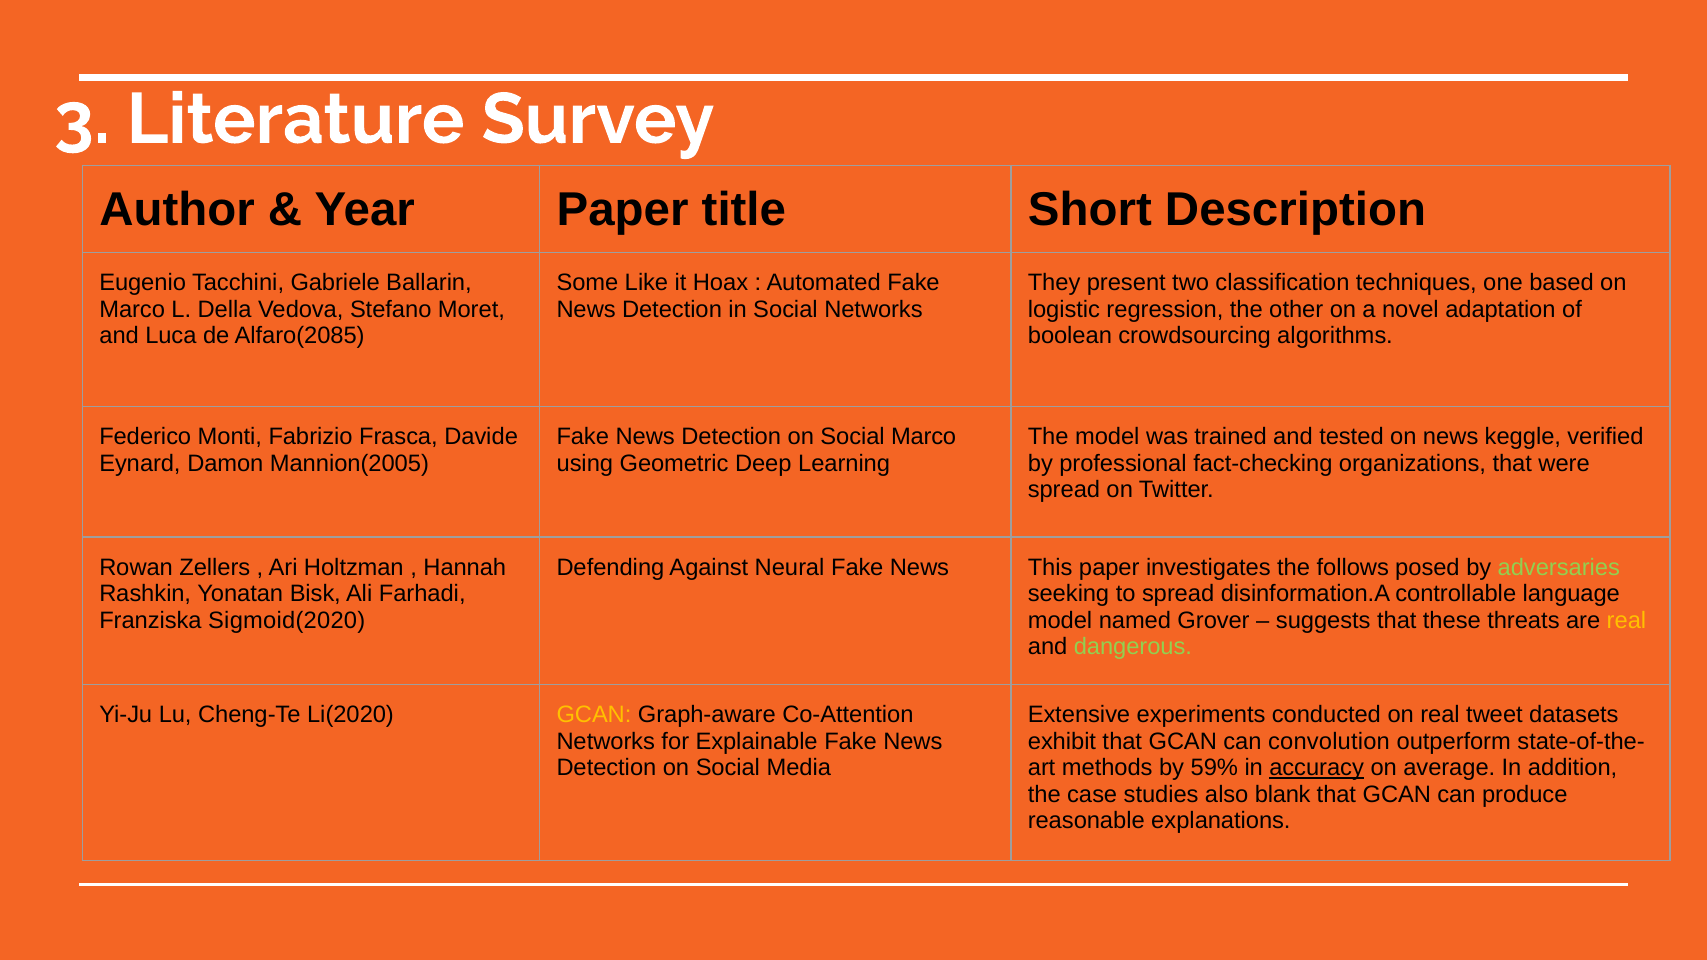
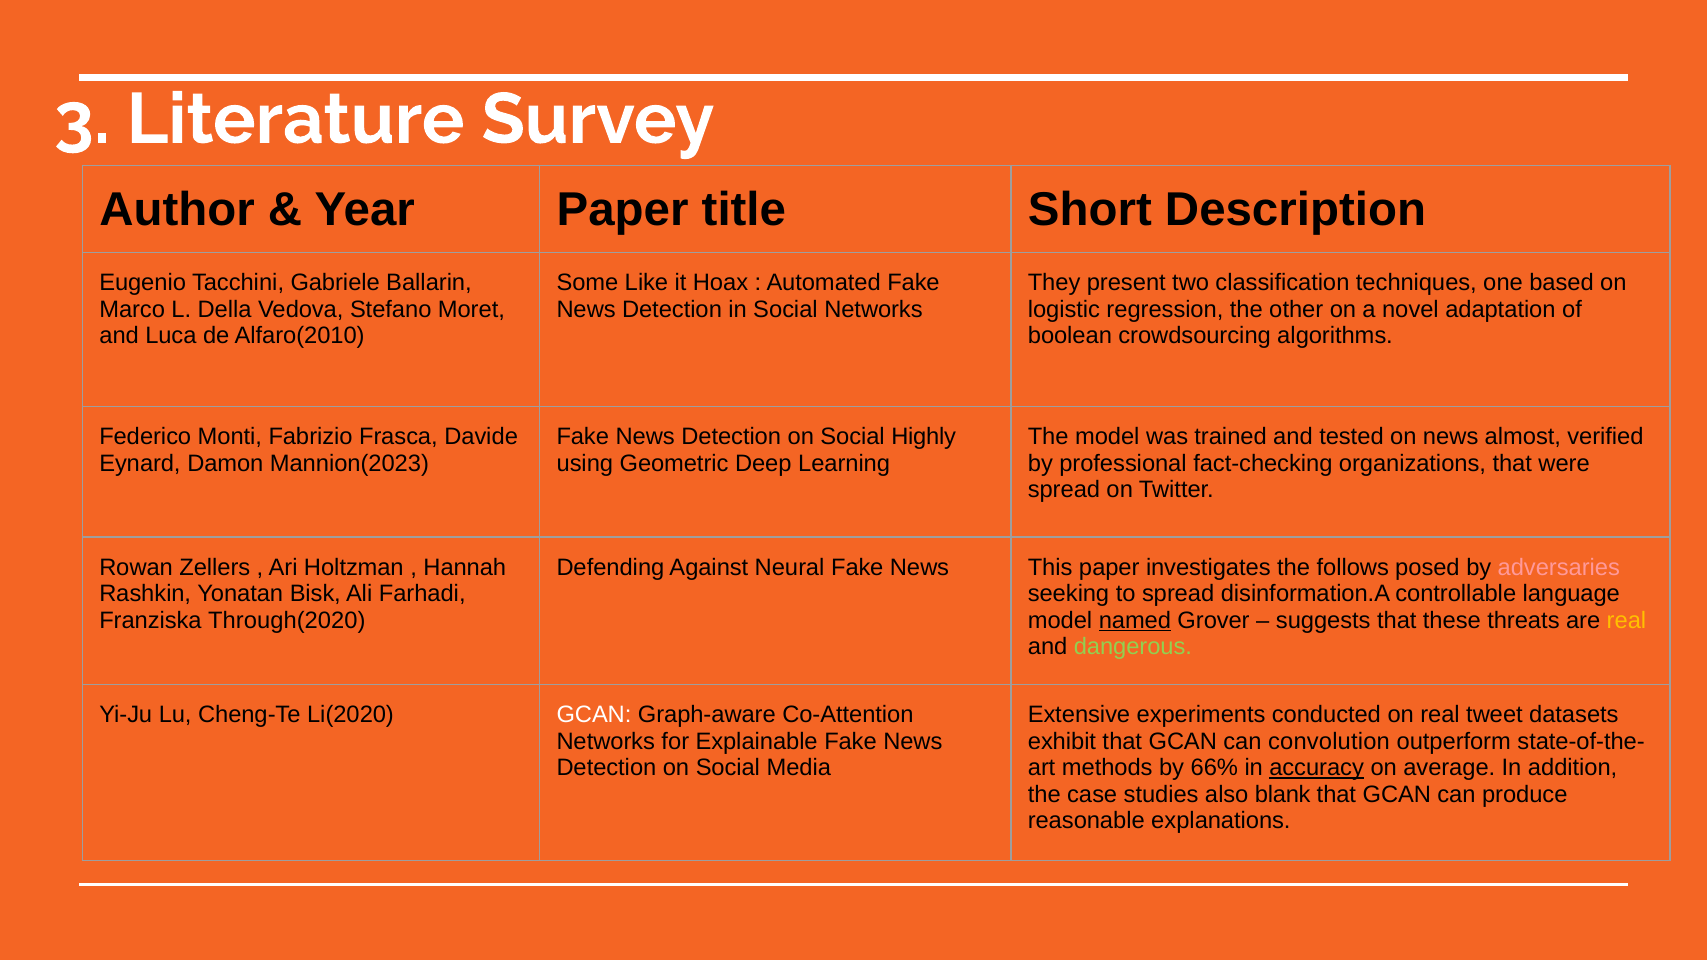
Alfaro(2085: Alfaro(2085 -> Alfaro(2010
Social Marco: Marco -> Highly
keggle: keggle -> almost
Mannion(2005: Mannion(2005 -> Mannion(2023
adversaries colour: light green -> pink
Sigmoid(2020: Sigmoid(2020 -> Through(2020
named underline: none -> present
GCAN at (594, 715) colour: yellow -> white
59%: 59% -> 66%
